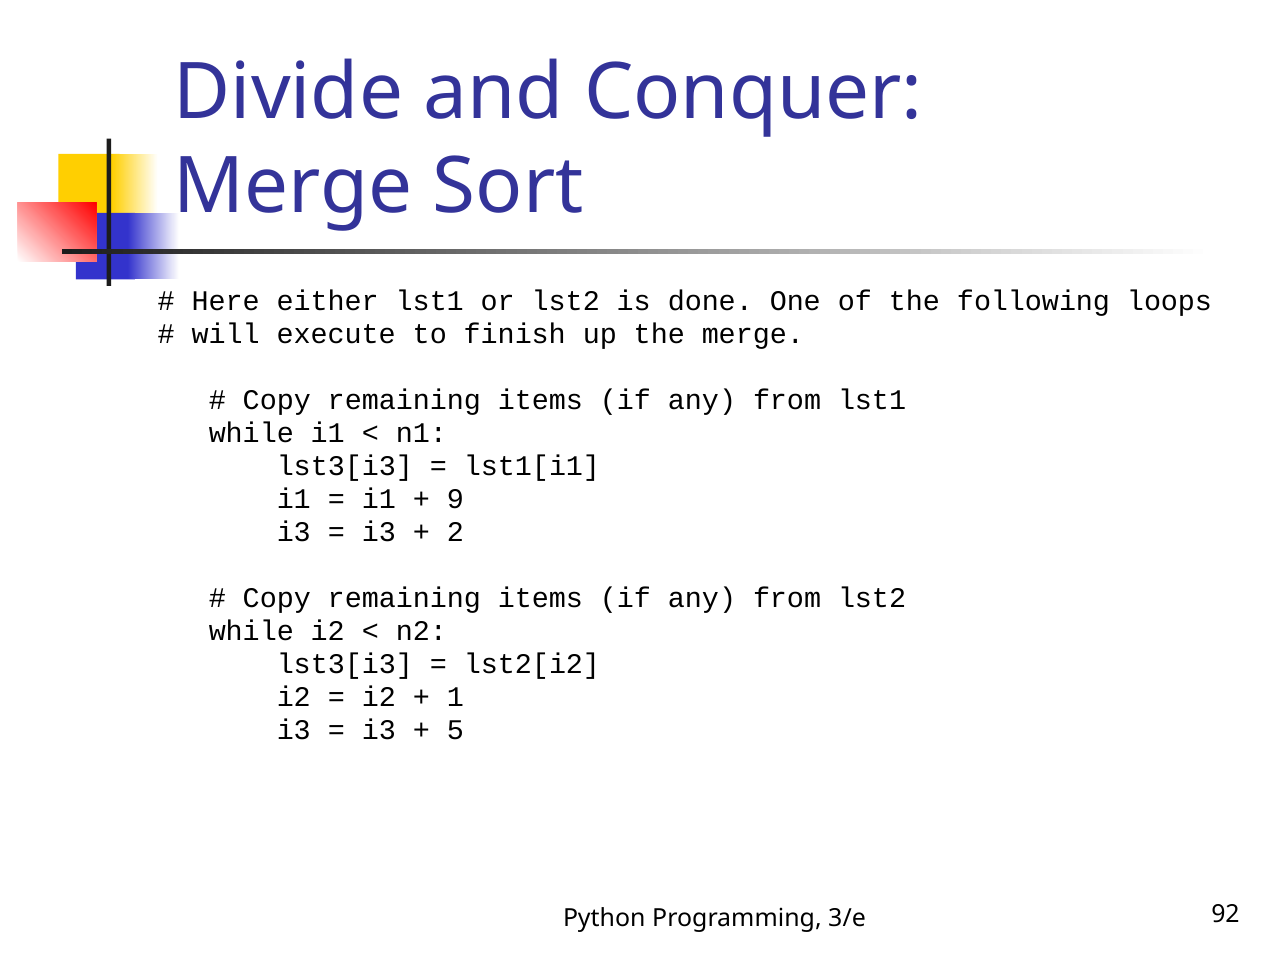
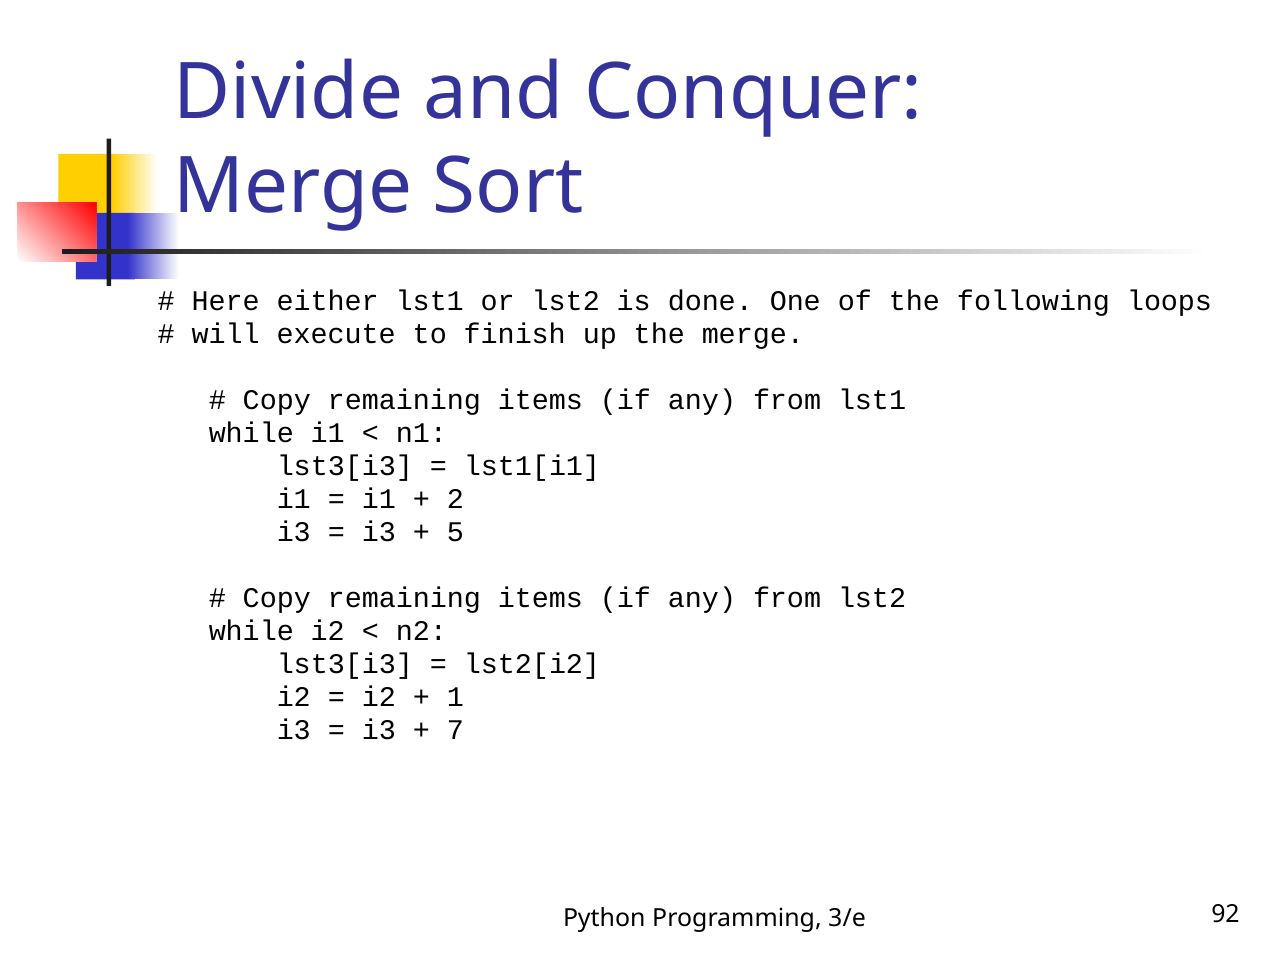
9: 9 -> 2
2: 2 -> 5
5: 5 -> 7
